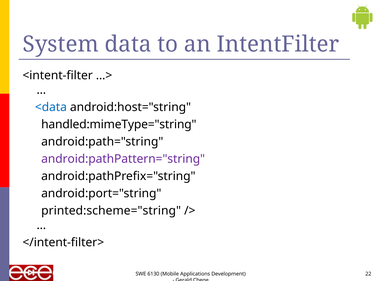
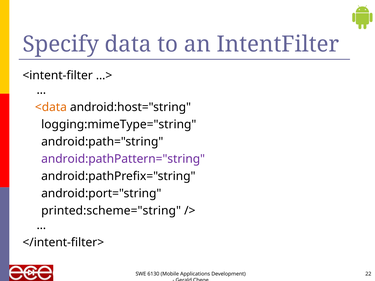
System: System -> Specify
<data colour: blue -> orange
handled:mimeType="string: handled:mimeType="string -> logging:mimeType="string
